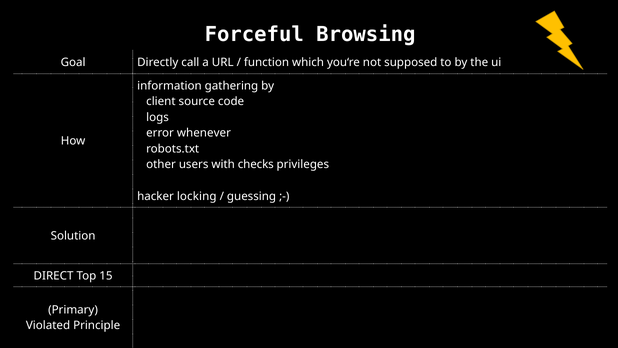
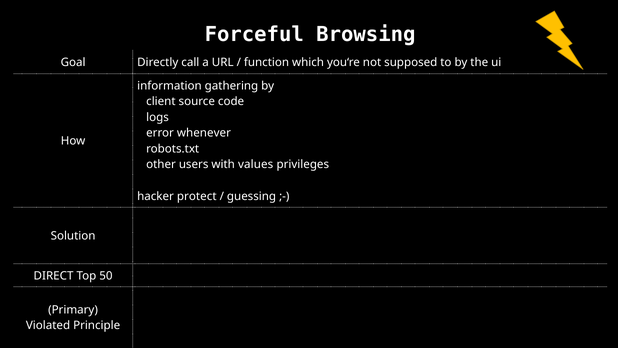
checks: checks -> values
locking: locking -> protect
15: 15 -> 50
